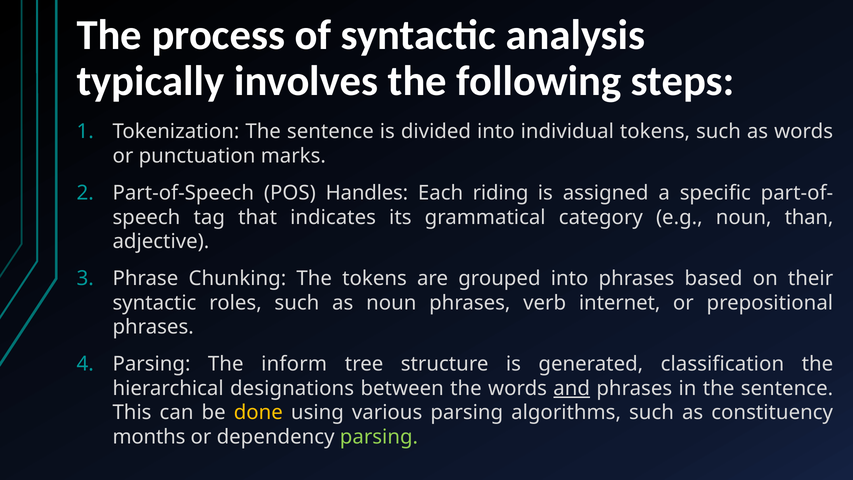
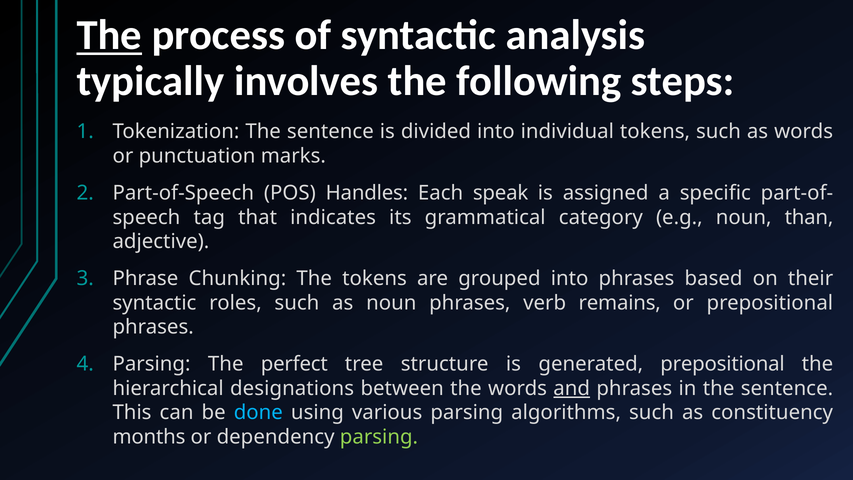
The at (109, 35) underline: none -> present
riding: riding -> speak
internet: internet -> remains
inform: inform -> perfect
generated classification: classification -> prepositional
done colour: yellow -> light blue
